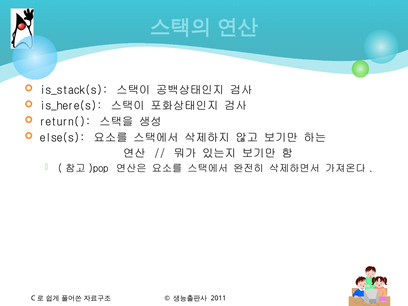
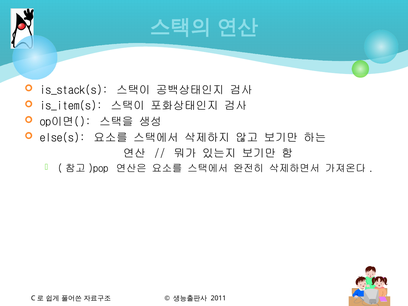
is_here(s: is_here(s -> is_item(s
return(: return( -> op이면(
